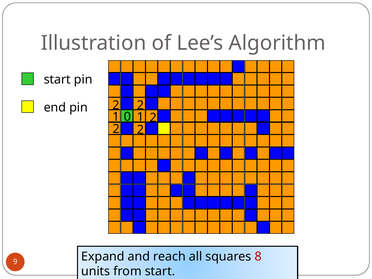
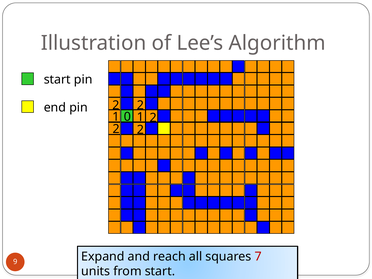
8: 8 -> 7
